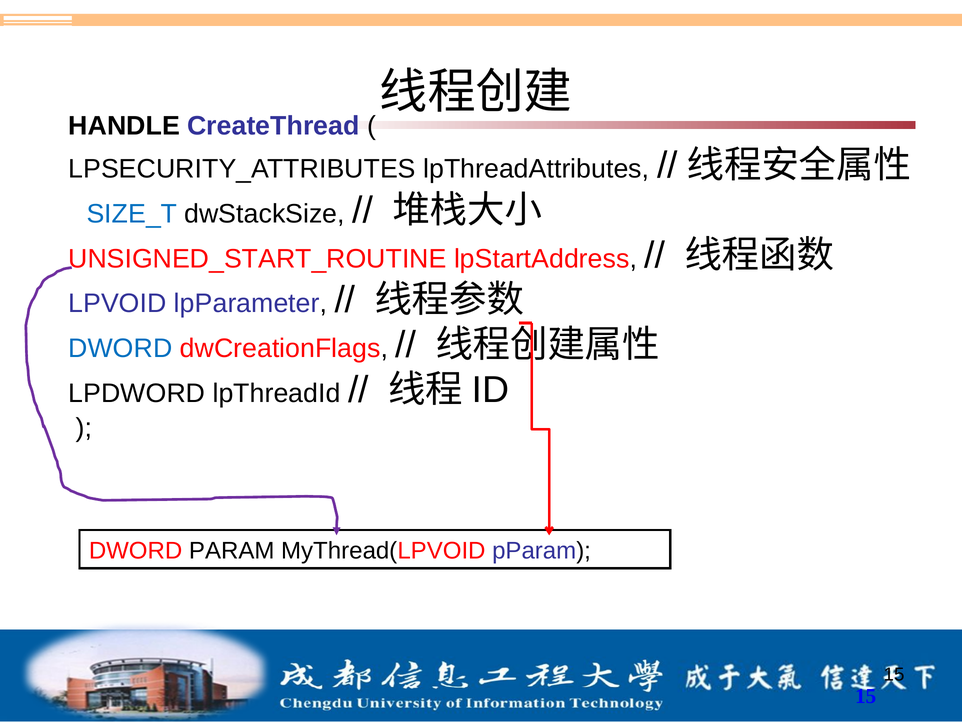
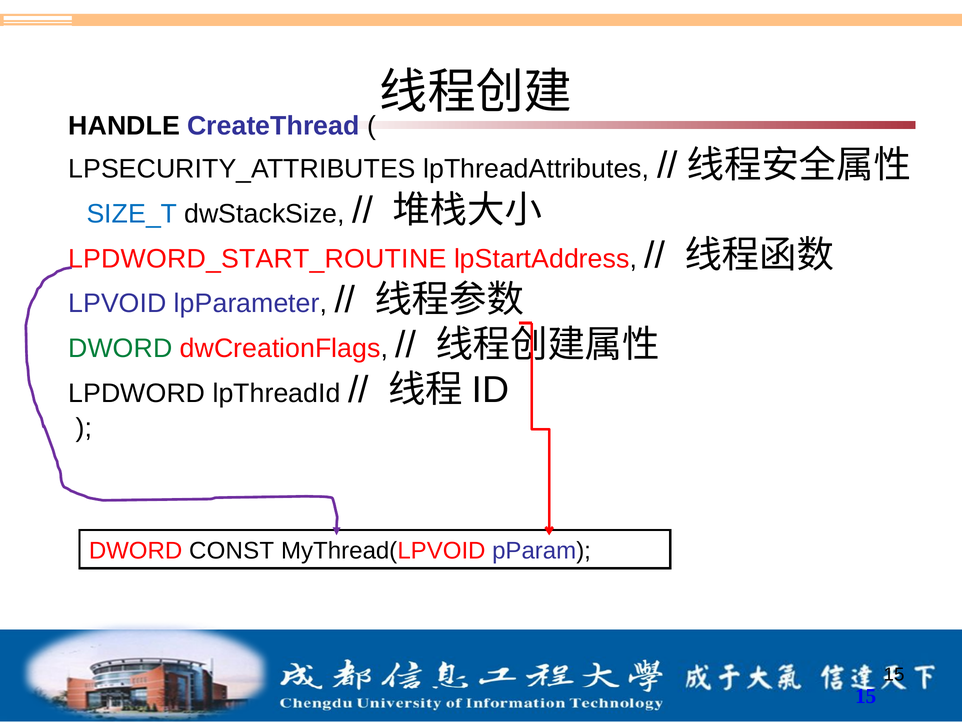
UNSIGNED_START_ROUTINE: UNSIGNED_START_ROUTINE -> LPDWORD_START_ROUTINE
DWORD at (120, 348) colour: blue -> green
PARAM: PARAM -> CONST
